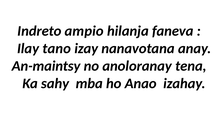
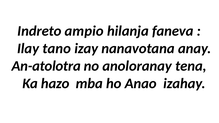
An-maintsy: An-maintsy -> An-atolotra
sahy: sahy -> hazo
